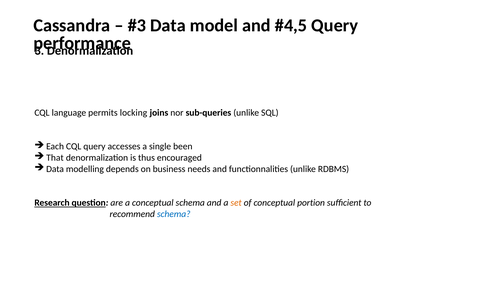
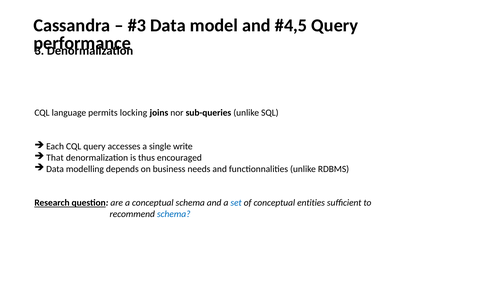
been: been -> write
set colour: orange -> blue
portion: portion -> entities
